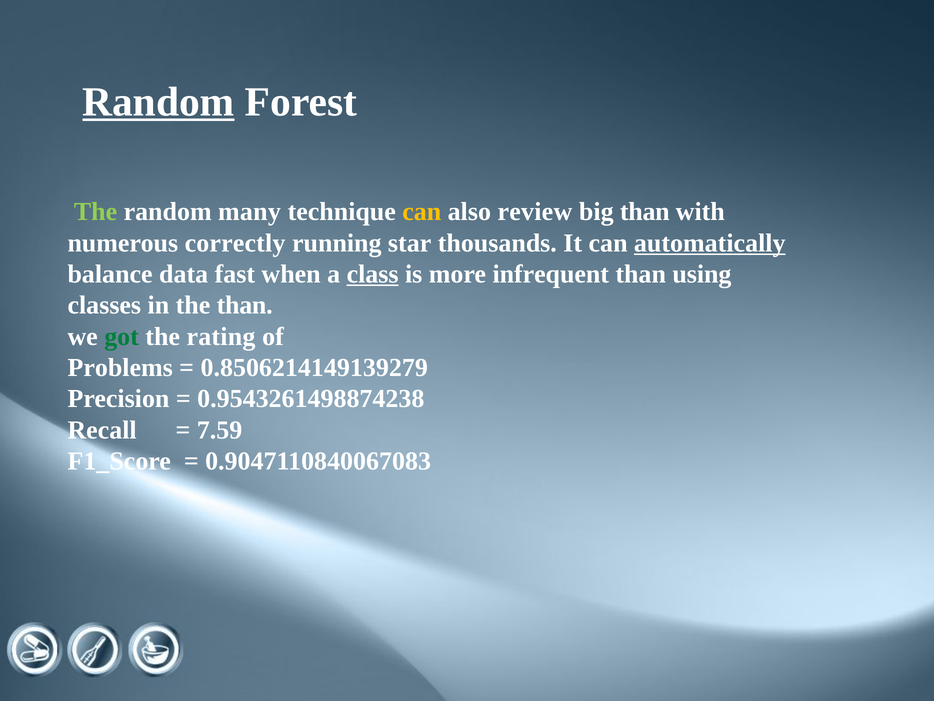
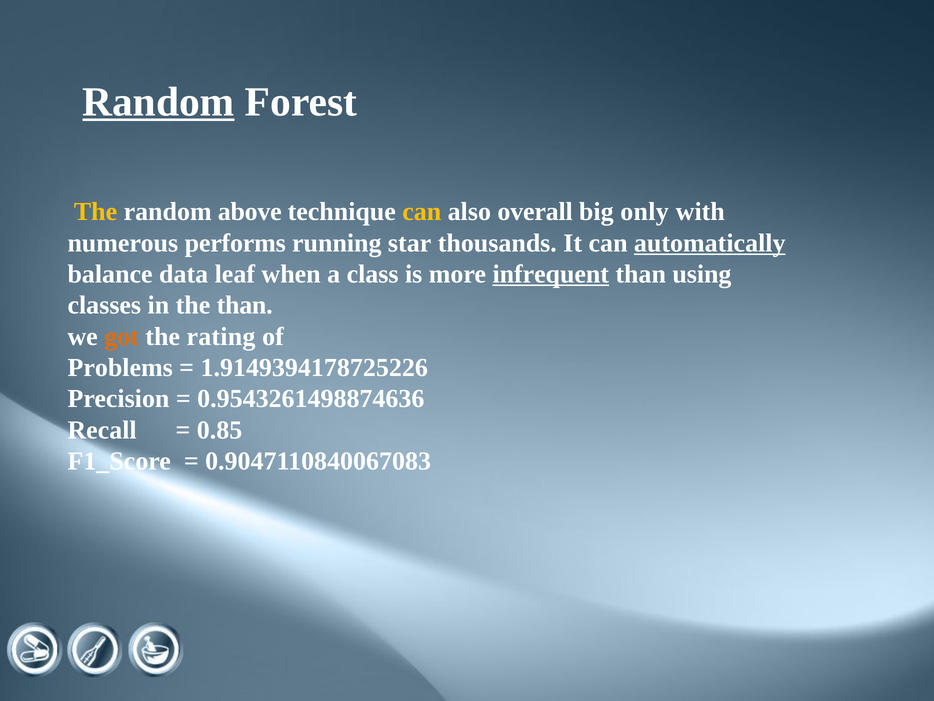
The at (96, 212) colour: light green -> yellow
many: many -> above
review: review -> overall
big than: than -> only
correctly: correctly -> performs
fast: fast -> leaf
class underline: present -> none
infrequent underline: none -> present
got colour: green -> orange
0.8506214149139279: 0.8506214149139279 -> 1.9149394178725226
0.9543261498874238: 0.9543261498874238 -> 0.9543261498874636
7.59: 7.59 -> 0.85
